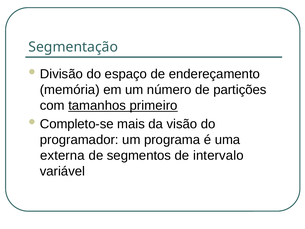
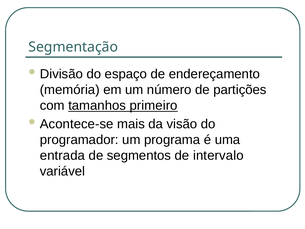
Completo-se: Completo-se -> Acontece-se
externa: externa -> entrada
